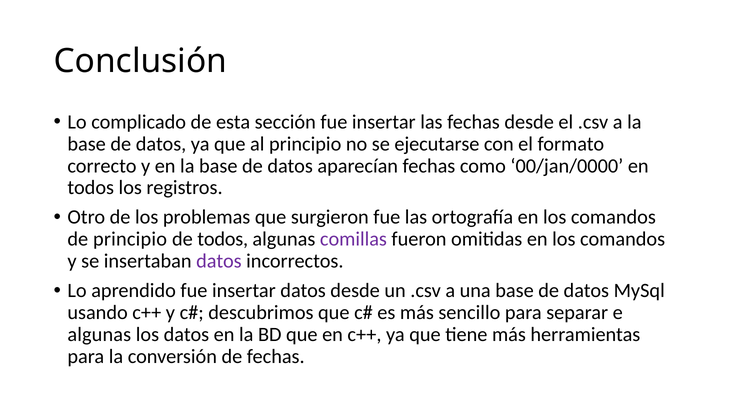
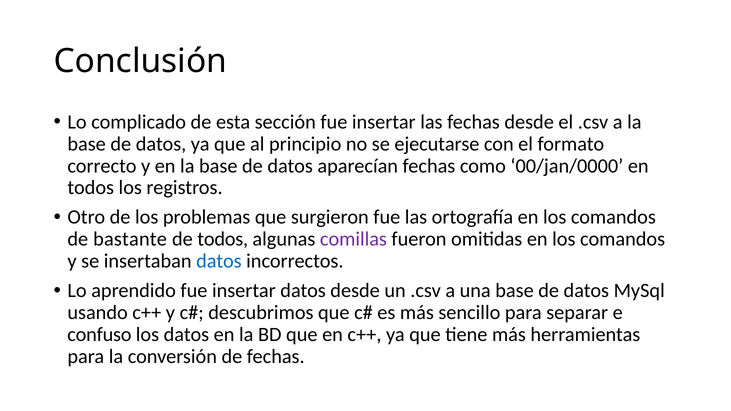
de principio: principio -> bastante
datos at (219, 261) colour: purple -> blue
algunas at (99, 335): algunas -> confuso
